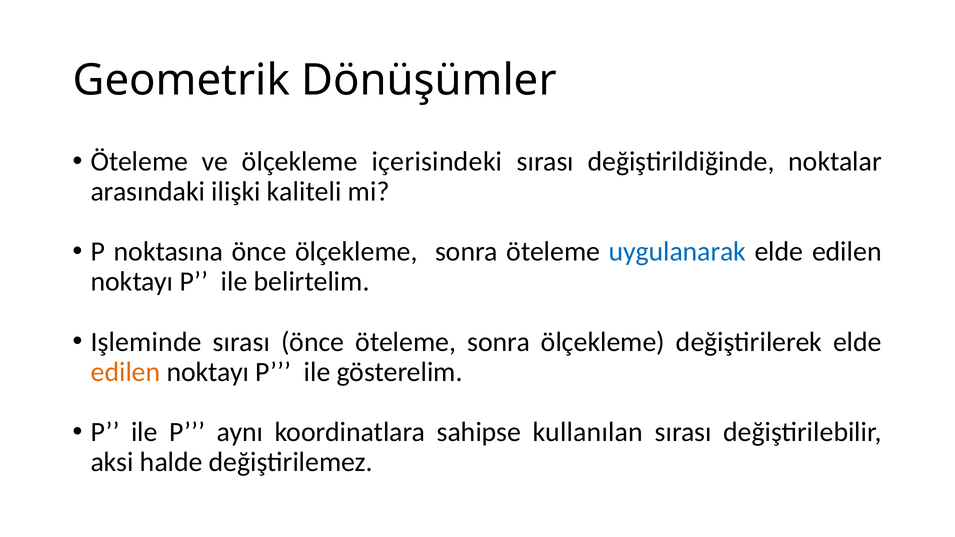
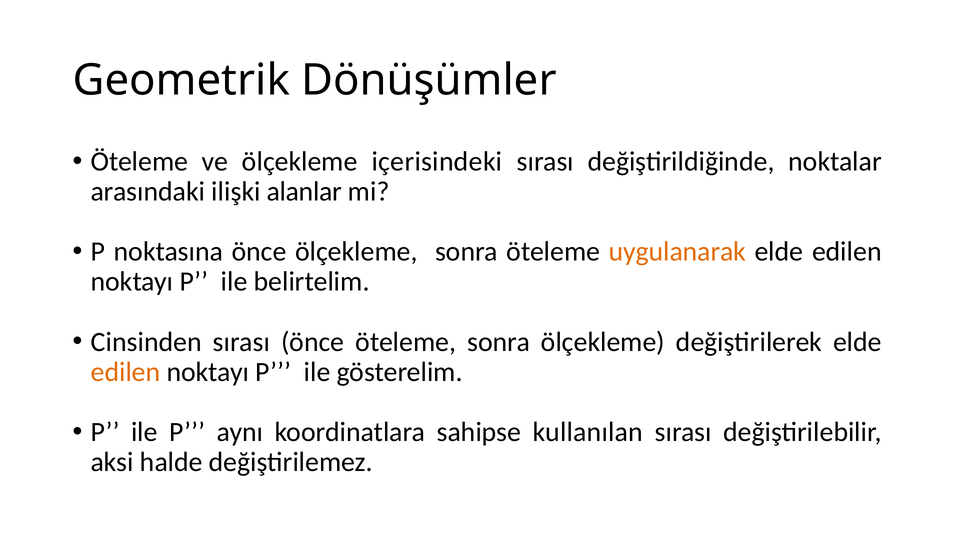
kaliteli: kaliteli -> alanlar
uygulanarak colour: blue -> orange
Işleminde: Işleminde -> Cinsinden
